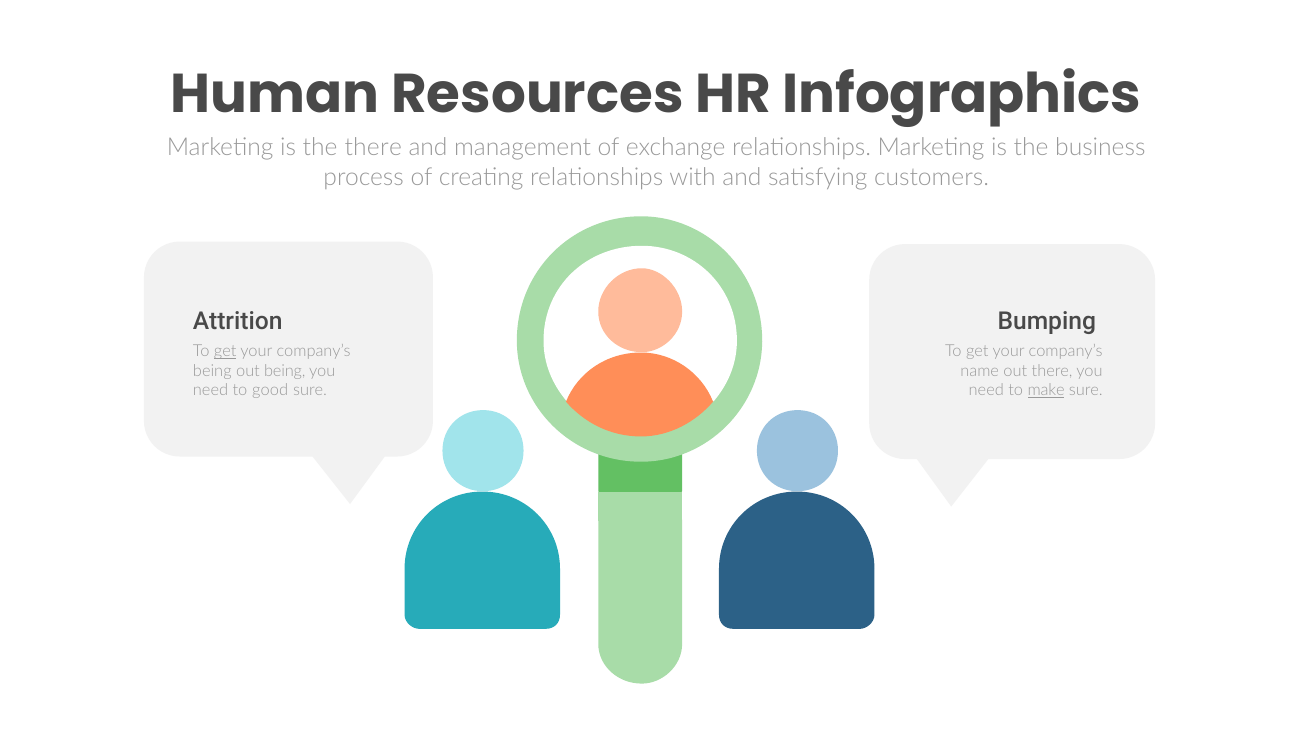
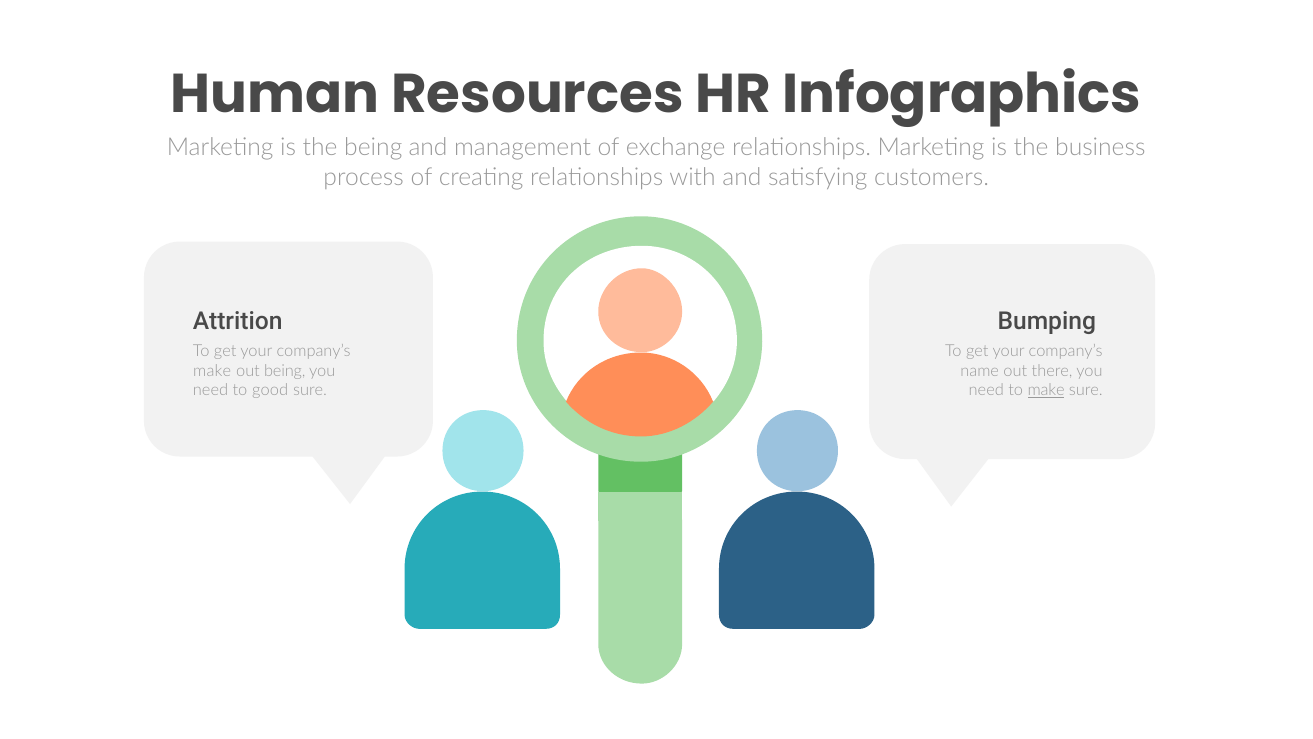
the there: there -> being
get at (225, 351) underline: present -> none
being at (212, 371): being -> make
